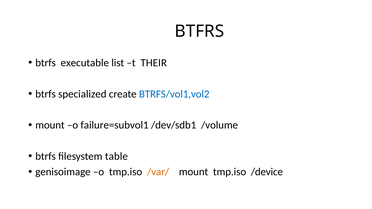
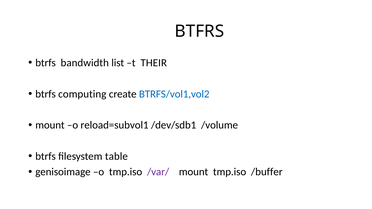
executable: executable -> bandwidth
specialized: specialized -> computing
failure=subvol1: failure=subvol1 -> reload=subvol1
/var/ colour: orange -> purple
/device: /device -> /buffer
